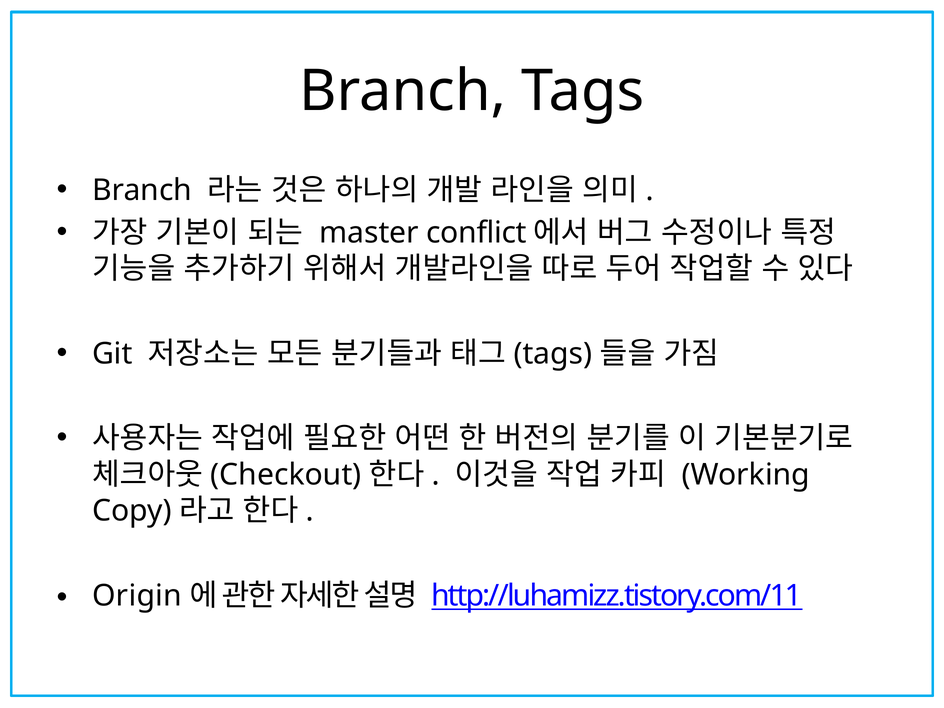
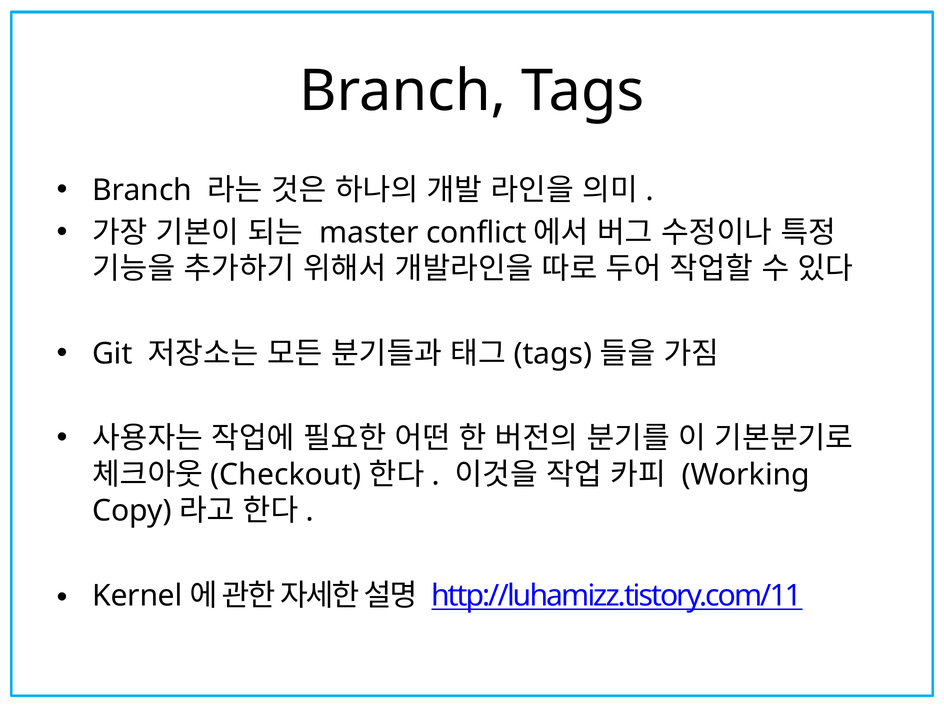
Origin: Origin -> Kernel
